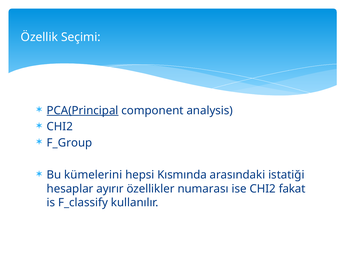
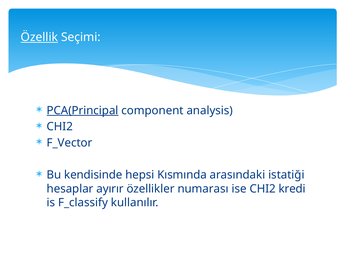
Özellik underline: none -> present
F_Group: F_Group -> F_Vector
kümelerini: kümelerini -> kendisinde
fakat: fakat -> kredi
